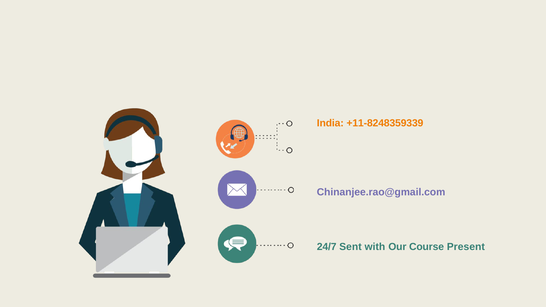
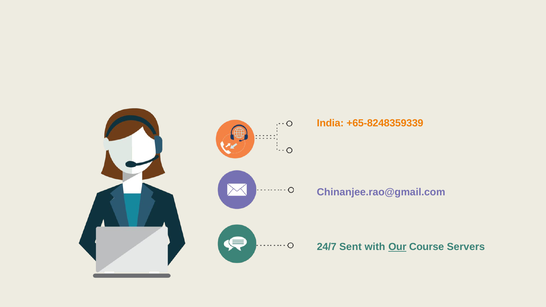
+11-8248359339: +11-8248359339 -> +65-8248359339
Our underline: none -> present
Present: Present -> Servers
